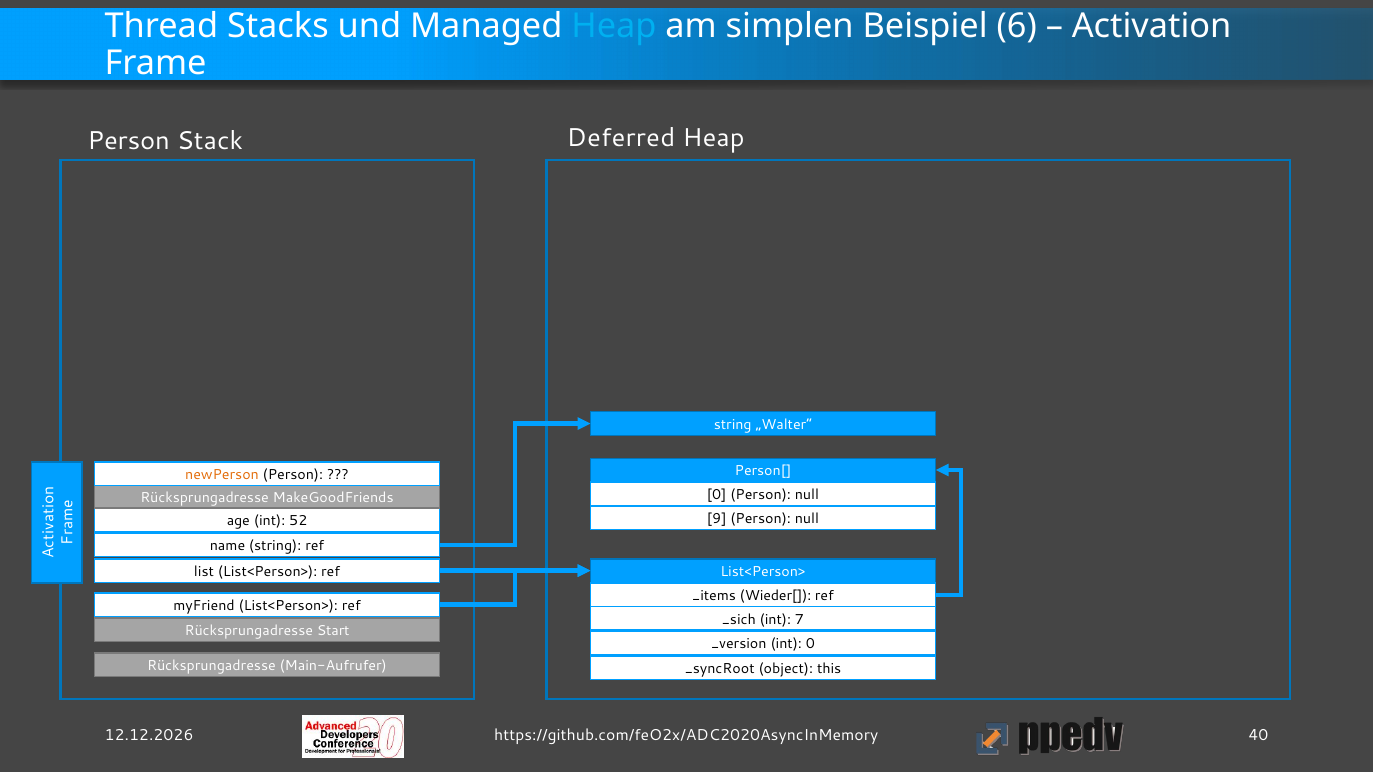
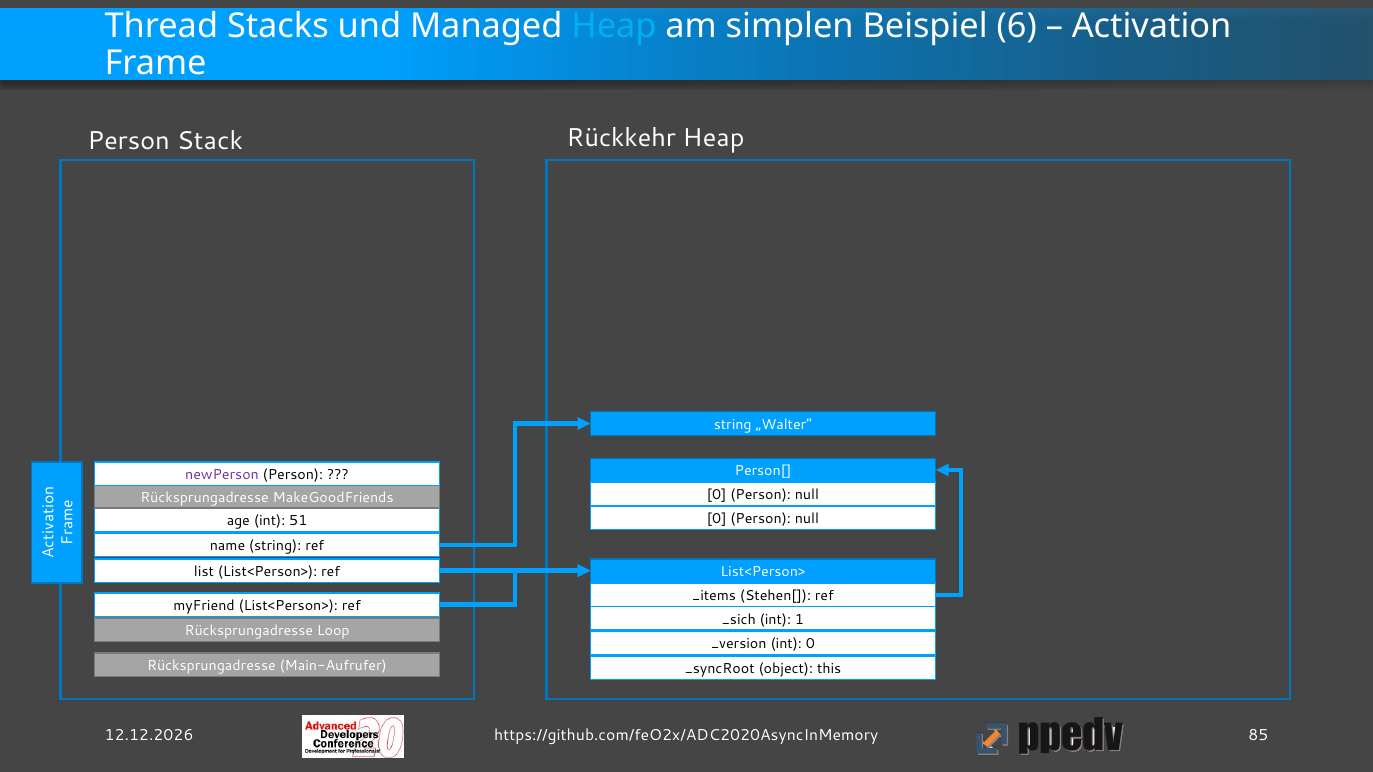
Deferred: Deferred -> Rückkehr
newPerson colour: orange -> purple
9 at (717, 519): 9 -> 0
52: 52 -> 51
Wieder[: Wieder[ -> Stehen[
7: 7 -> 1
Start: Start -> Loop
40: 40 -> 85
